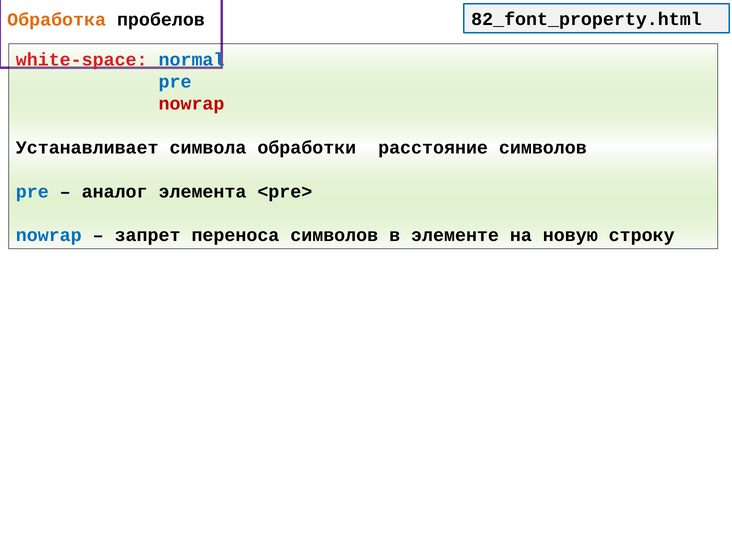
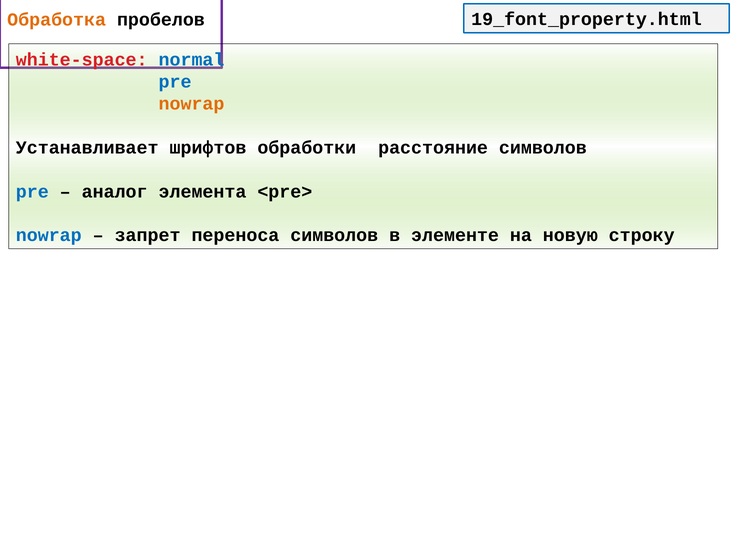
82_font_property.html: 82_font_property.html -> 19_font_property.html
nowrap at (192, 104) colour: red -> orange
символа: символа -> шрифтов
